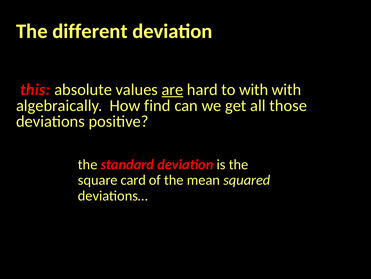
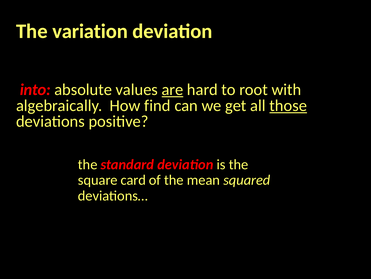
different: different -> variation
this: this -> into
to with: with -> root
those underline: none -> present
